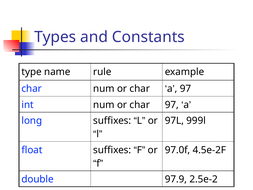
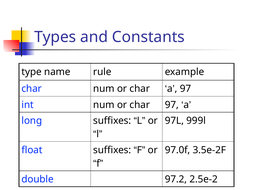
4.5e-2F: 4.5e-2F -> 3.5e-2F
97.9: 97.9 -> 97.2
